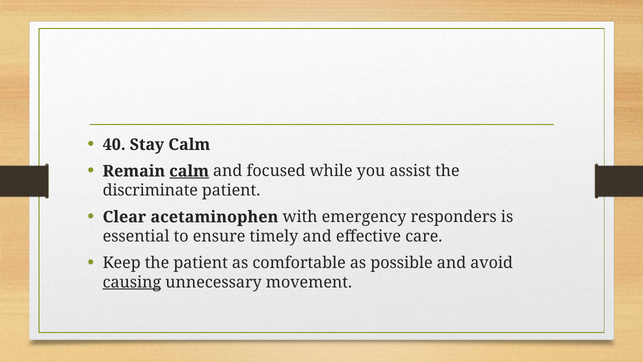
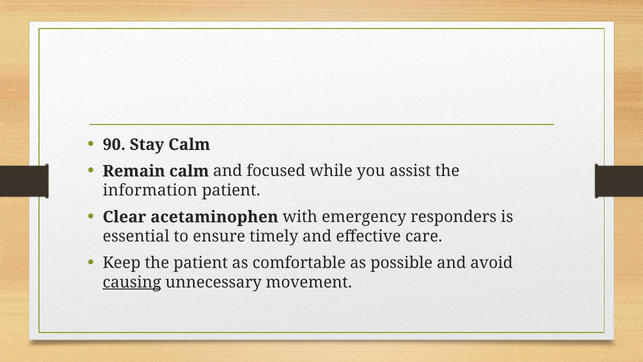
40: 40 -> 90
calm at (189, 171) underline: present -> none
discriminate: discriminate -> information
